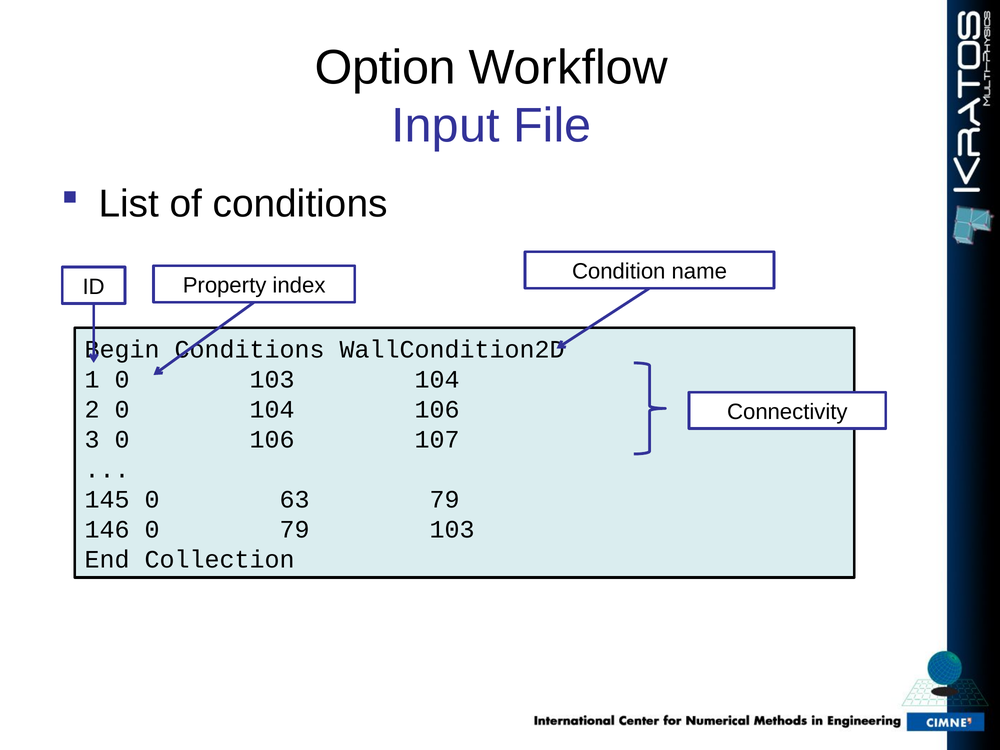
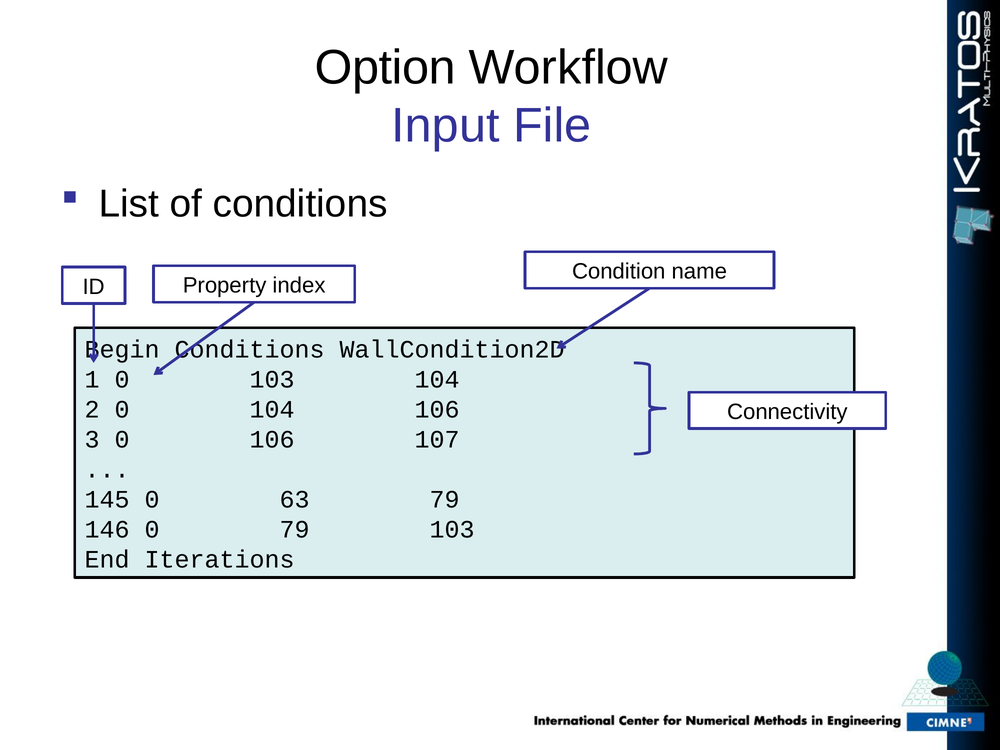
Collection: Collection -> Iterations
